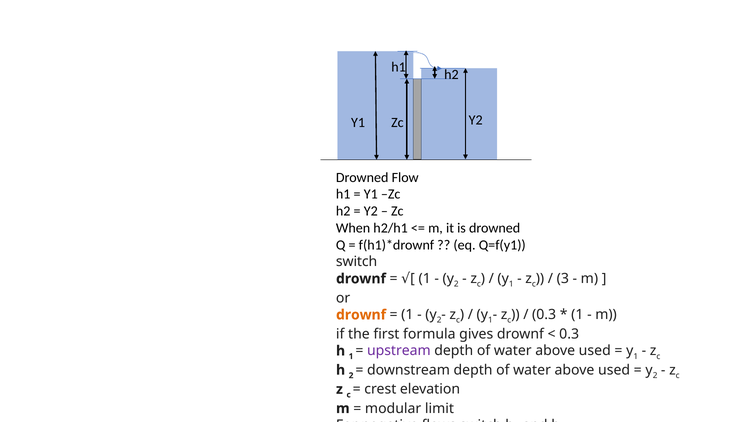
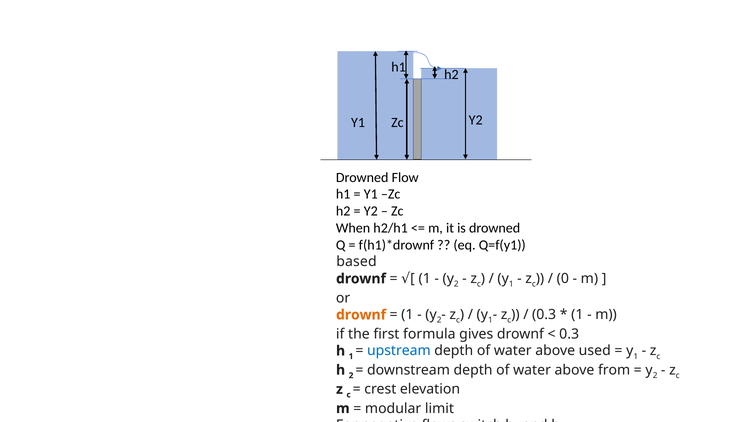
switch at (357, 262): switch -> based
3: 3 -> 0
upstream colour: purple -> blue
used at (614, 370): used -> from
